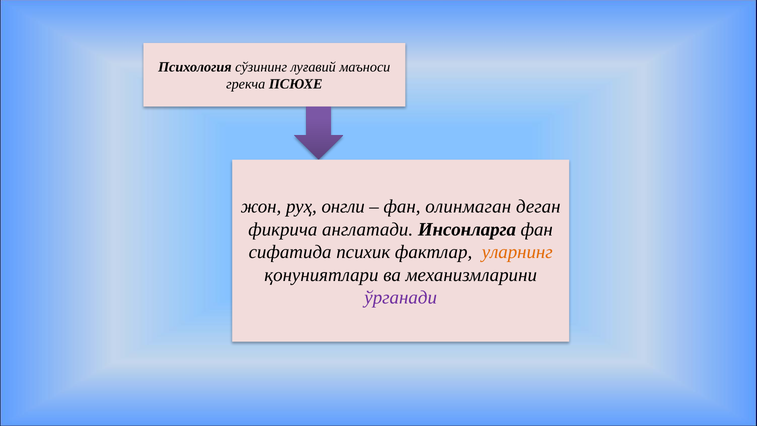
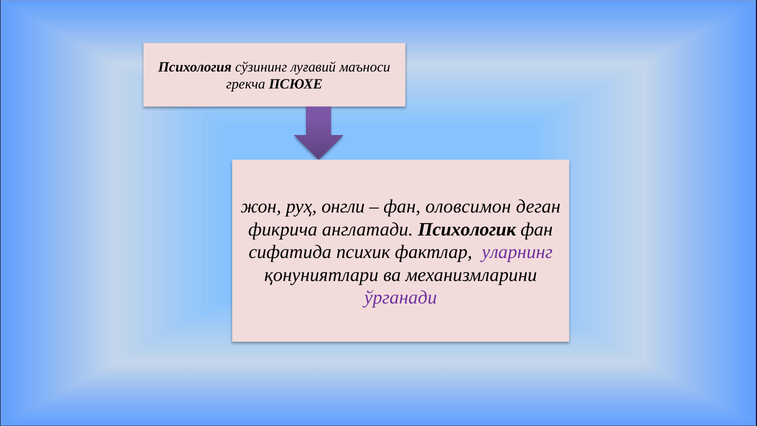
олинмаган: олинмаган -> оловсимон
Инсонларга: Инсонларга -> Психологик
уларнинг colour: orange -> purple
